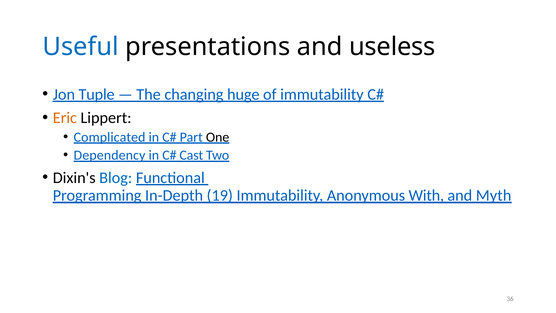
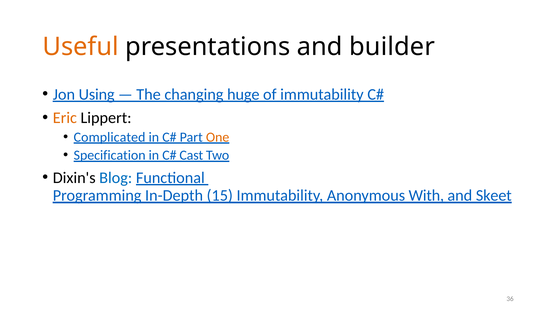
Useful colour: blue -> orange
useless: useless -> builder
Tuple: Tuple -> Using
One colour: black -> orange
Dependency: Dependency -> Specification
19: 19 -> 15
Myth: Myth -> Skeet
